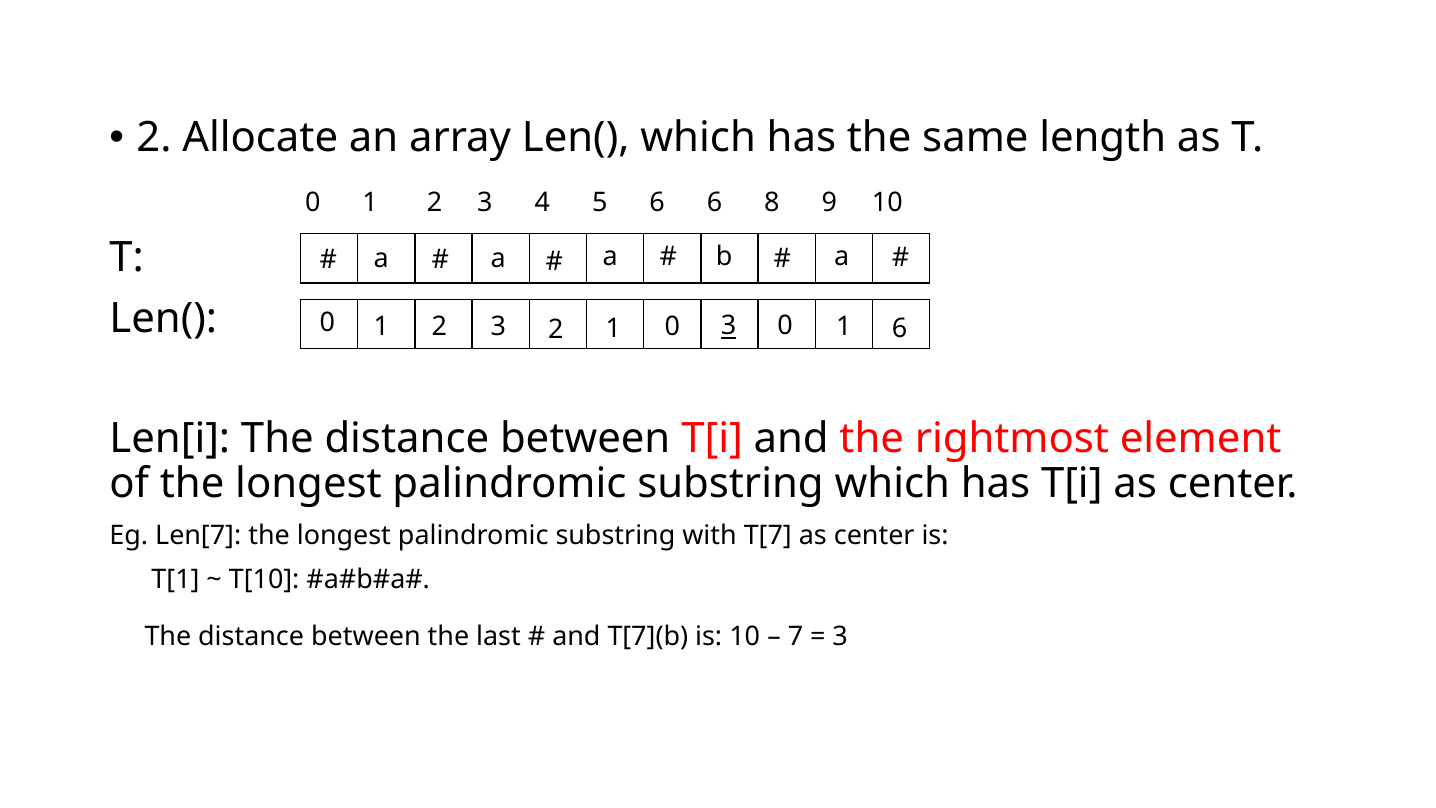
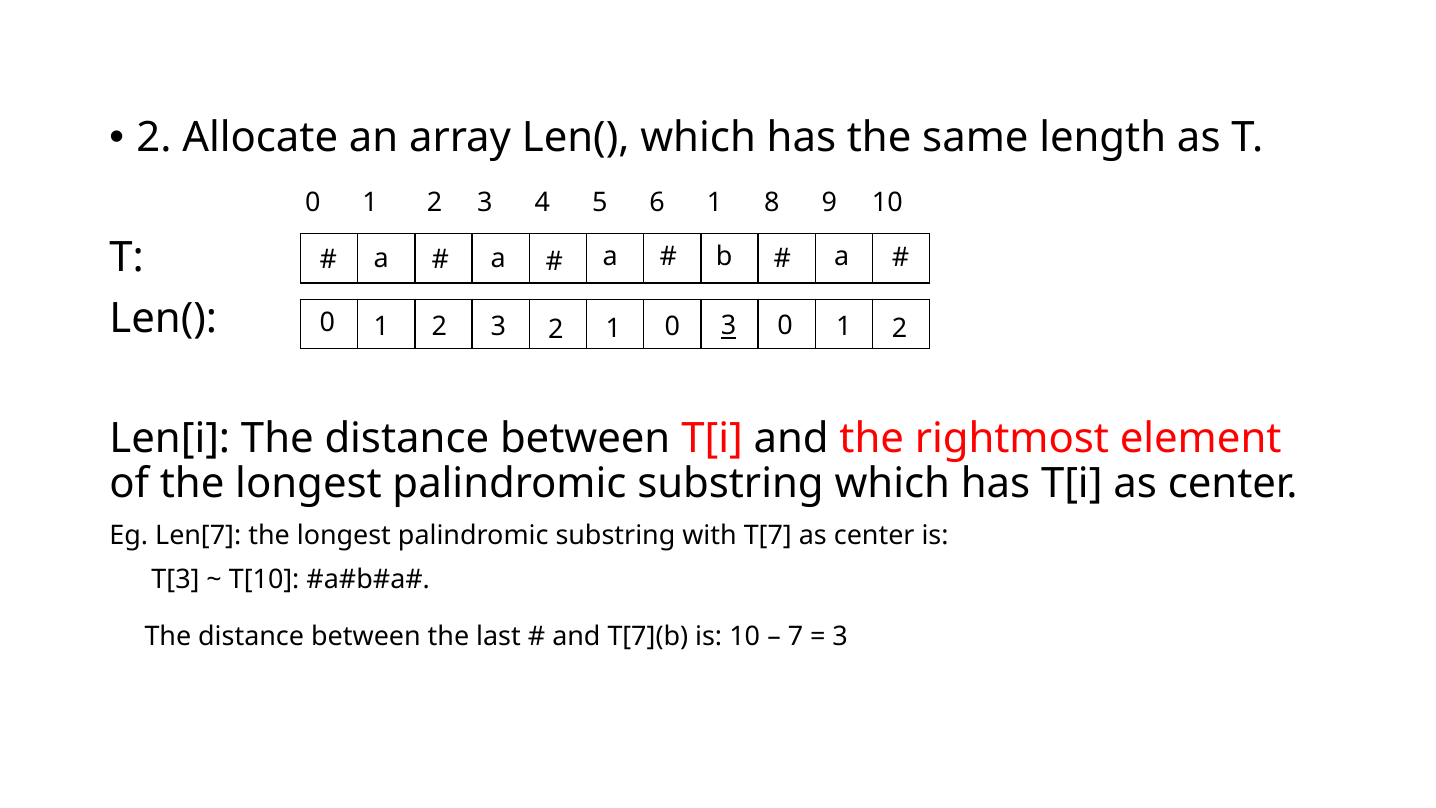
6 6: 6 -> 1
2 6: 6 -> 2
T[1: T[1 -> T[3
